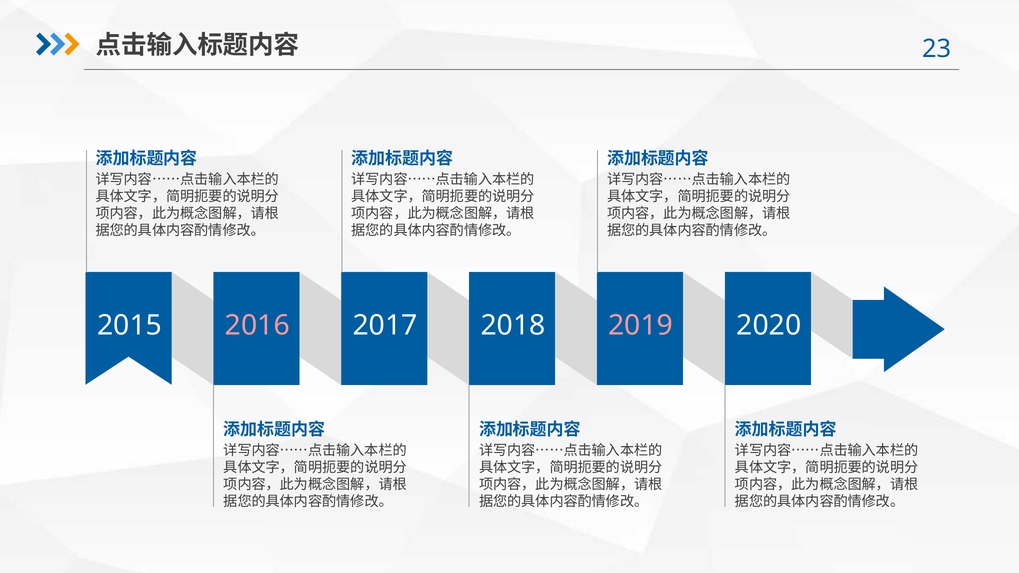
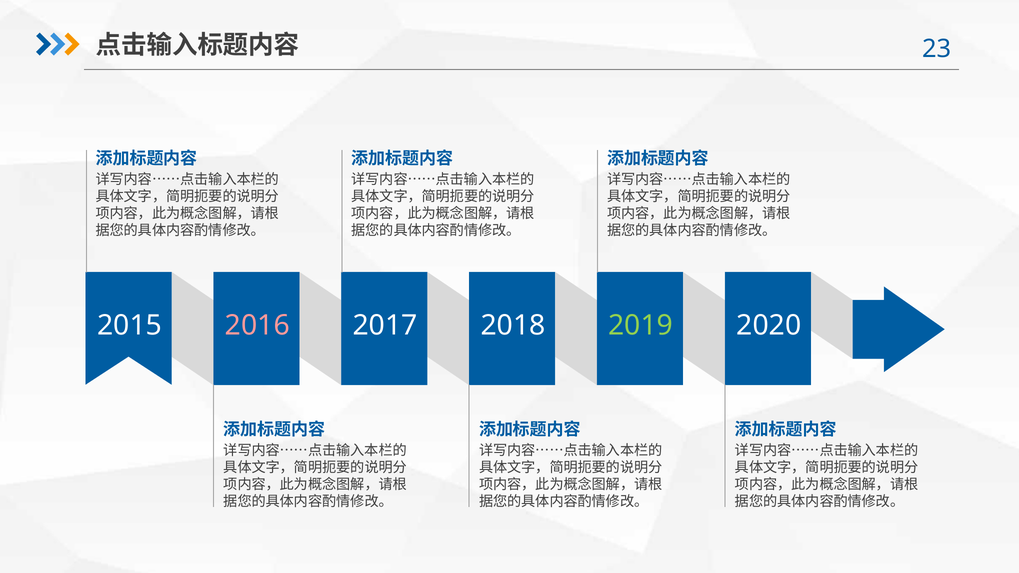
2019 colour: pink -> light green
